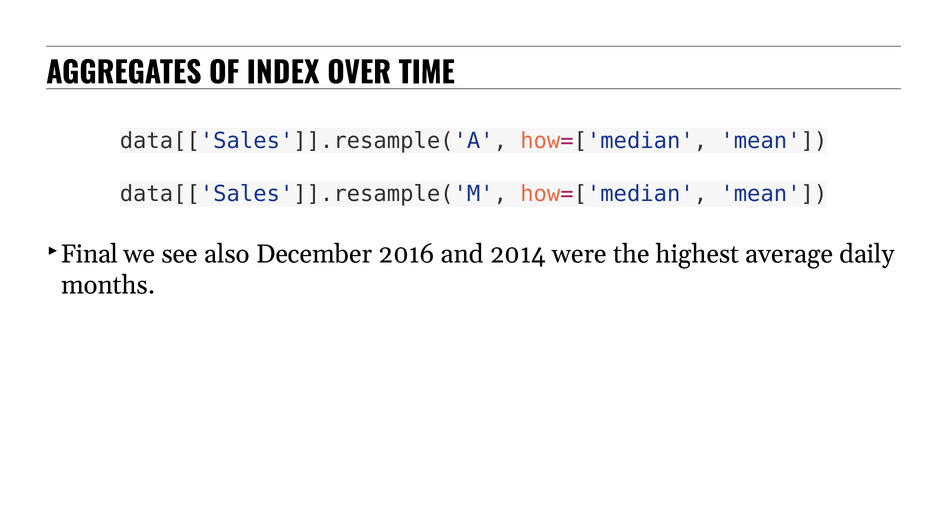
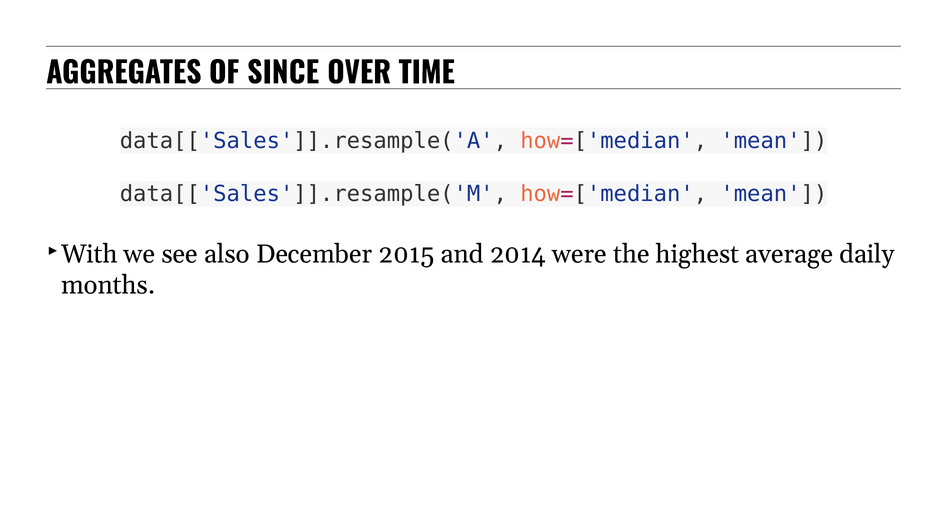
INDEX: INDEX -> SINCE
Final: Final -> With
2016: 2016 -> 2015
